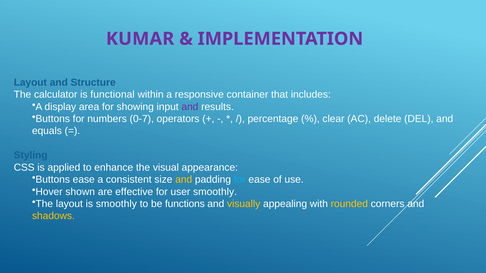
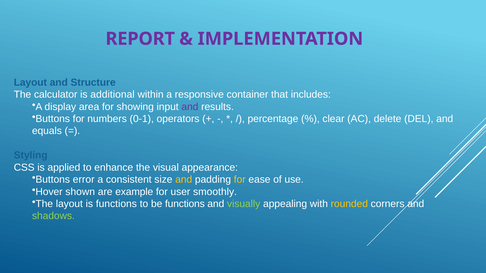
KUMAR: KUMAR -> REPORT
functional: functional -> additional
0-7: 0-7 -> 0-1
Buttons ease: ease -> error
for at (240, 180) colour: light blue -> yellow
effective: effective -> example
is smoothly: smoothly -> functions
visually colour: yellow -> light green
shadows colour: yellow -> light green
